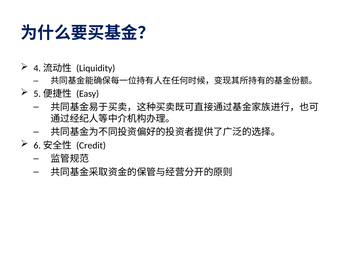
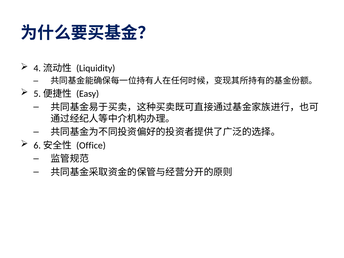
Credit: Credit -> Office
